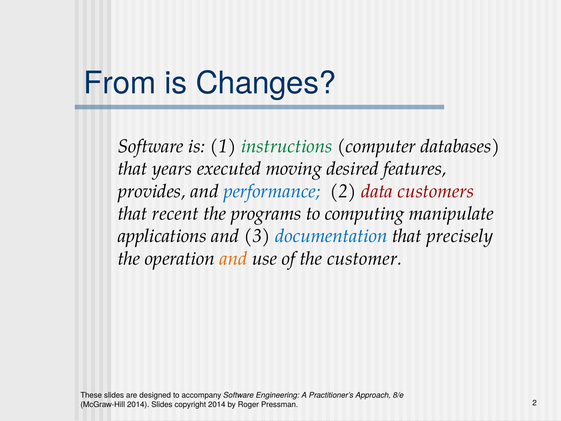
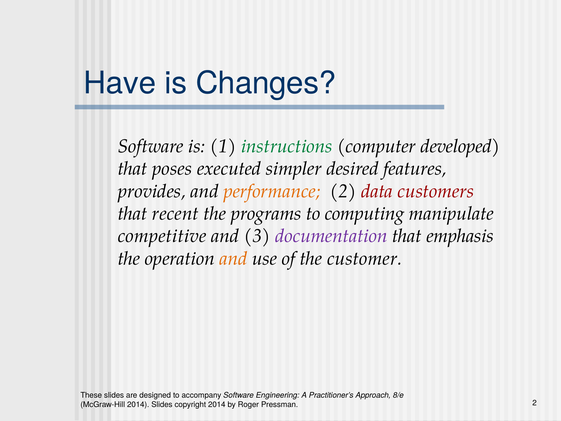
From: From -> Have
databases: databases -> developed
years: years -> poses
moving: moving -> simpler
performance colour: blue -> orange
applications: applications -> competitive
documentation colour: blue -> purple
precisely: precisely -> emphasis
